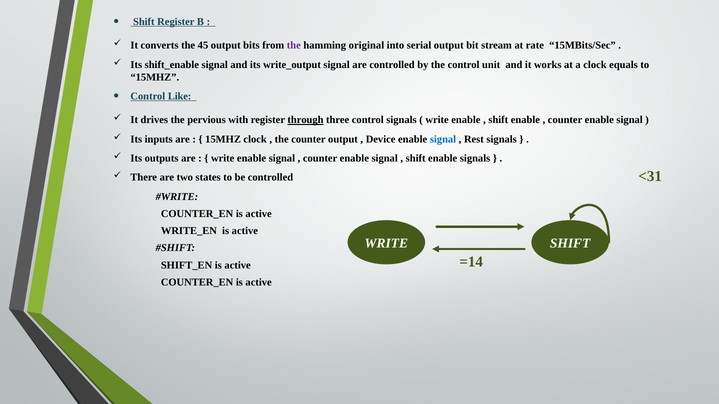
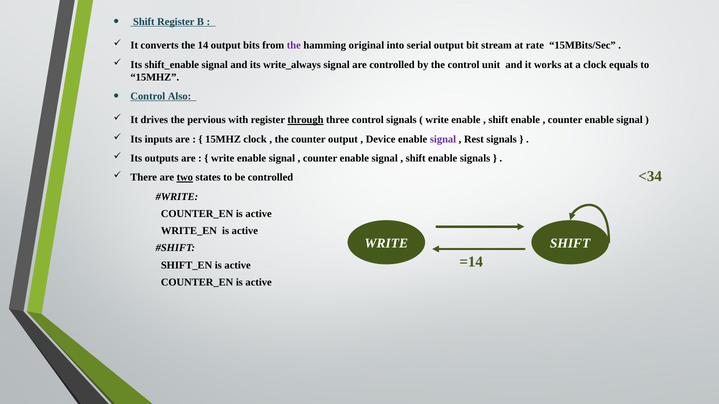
45: 45 -> 14
write_output: write_output -> write_always
Like: Like -> Also
signal at (443, 139) colour: blue -> purple
<31: <31 -> <34
two underline: none -> present
